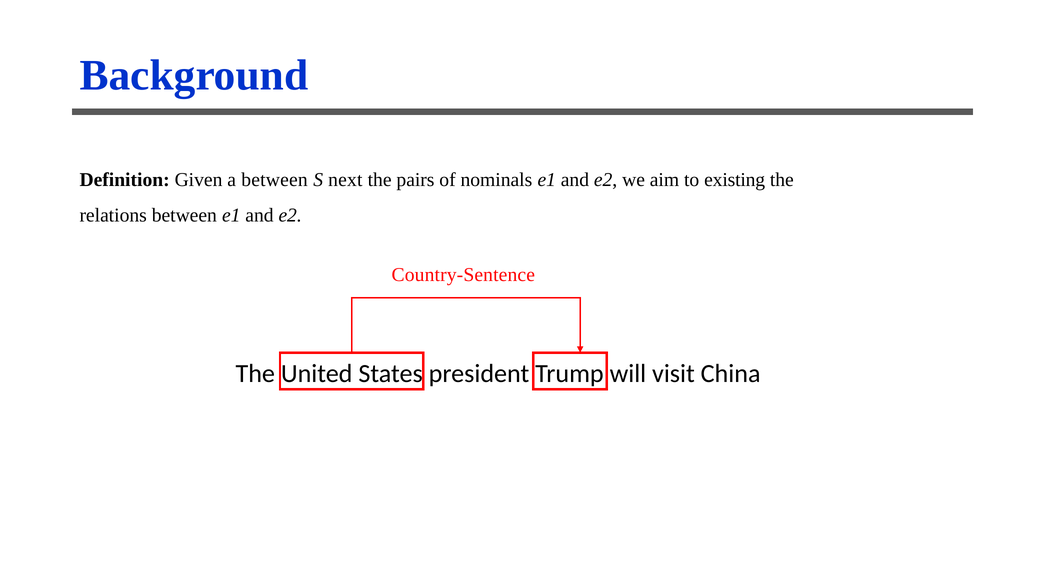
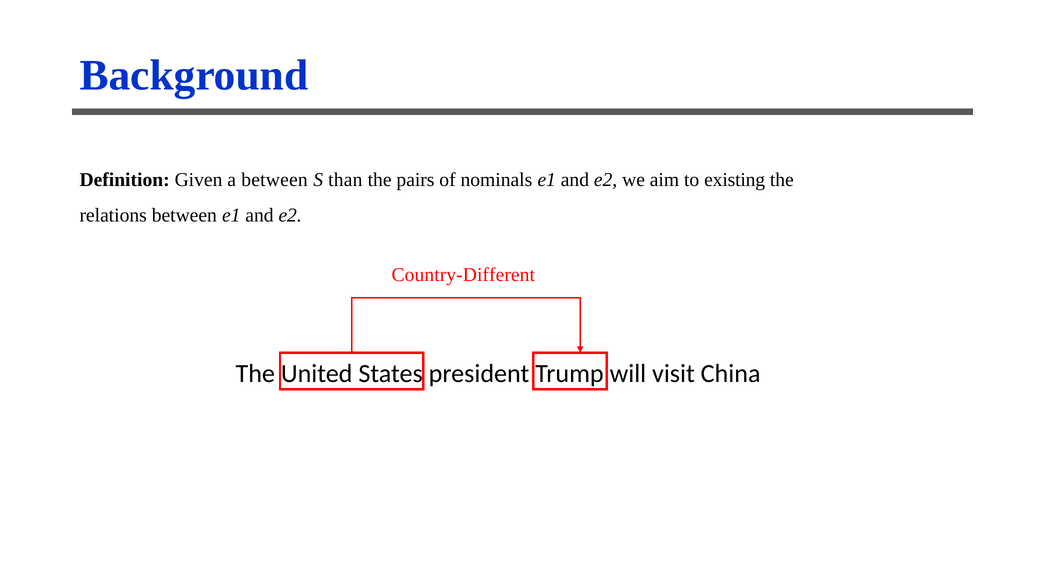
next: next -> than
Country-Sentence: Country-Sentence -> Country-Different
